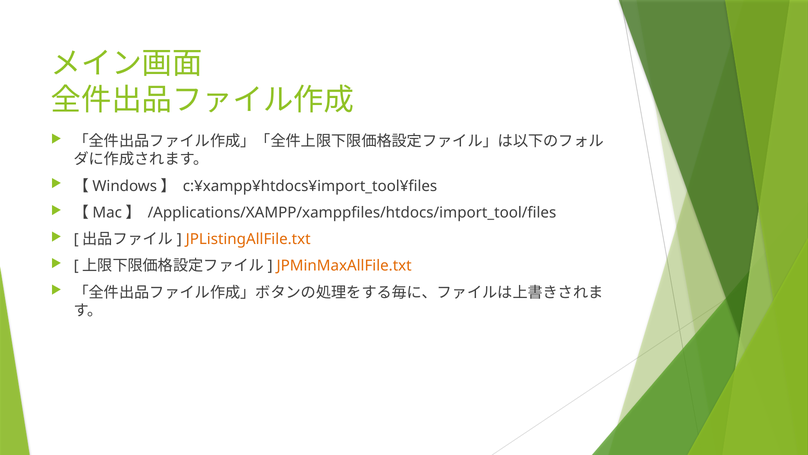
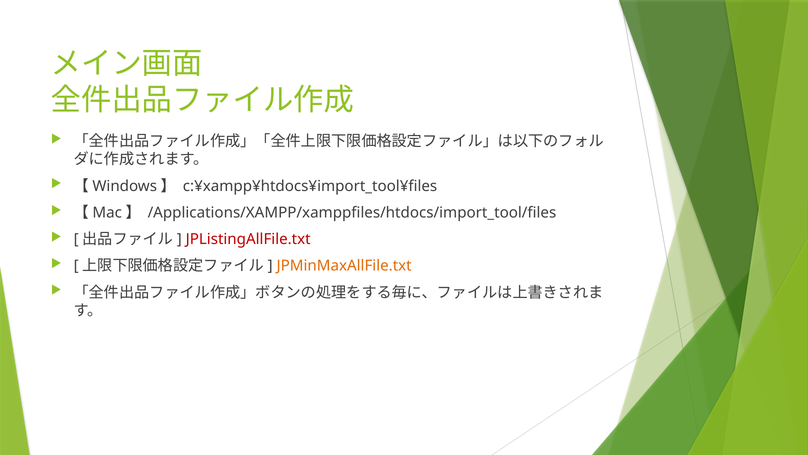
JPListingAllFile.txt colour: orange -> red
